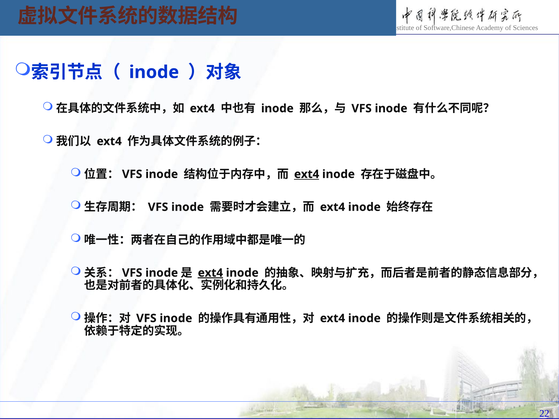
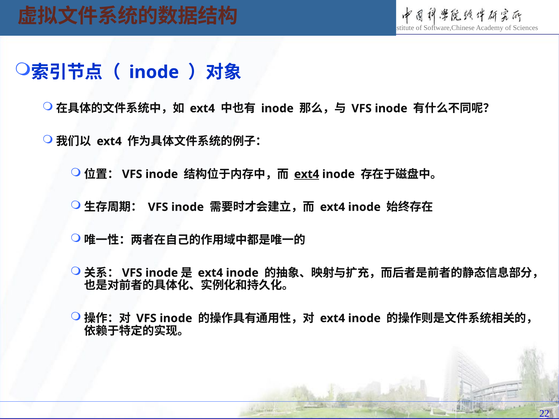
ext4 at (210, 273) underline: present -> none
